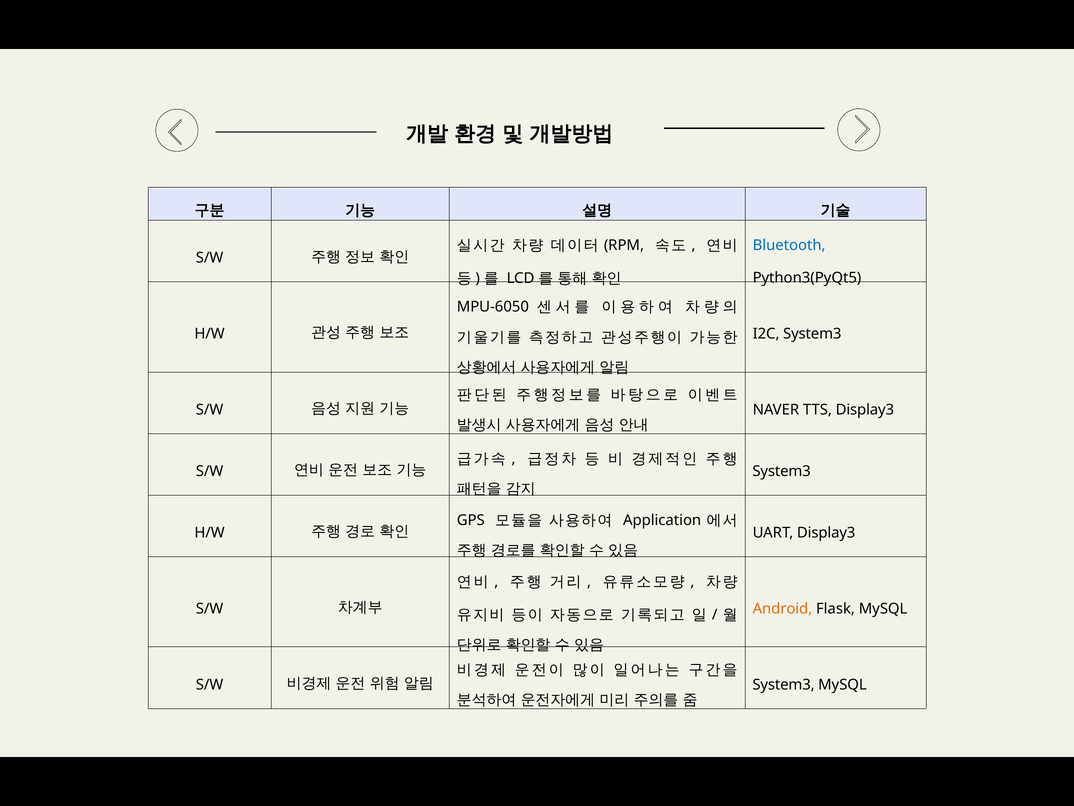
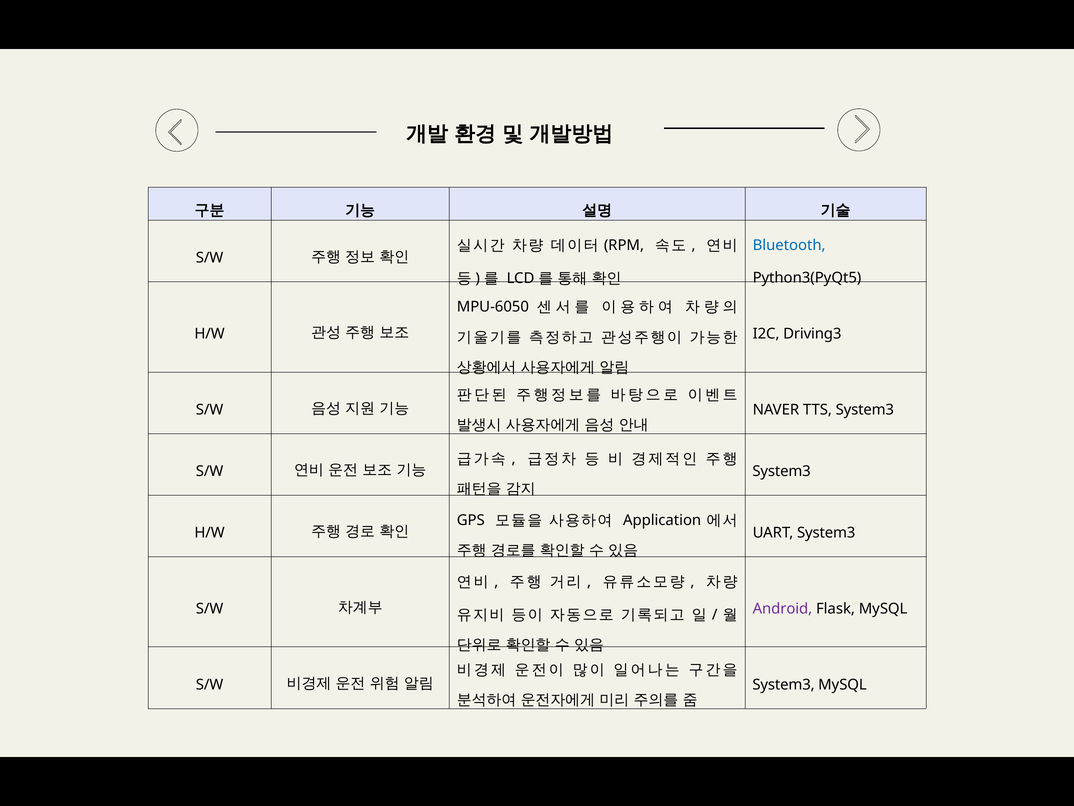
I2C System3: System3 -> Driving3
TTS Display3: Display3 -> System3
UART Display3: Display3 -> System3
Android colour: orange -> purple
